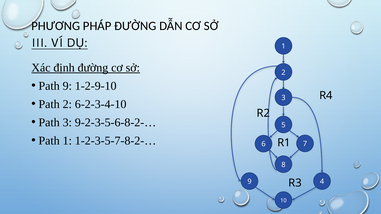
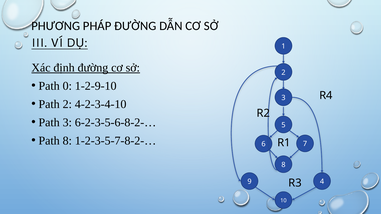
Path 9: 9 -> 0
6-2-3-4-10: 6-2-3-4-10 -> 4-2-3-4-10
9-2-3-5-6-8-2-…: 9-2-3-5-6-8-2-… -> 6-2-3-5-6-8-2-…
Path 1: 1 -> 8
